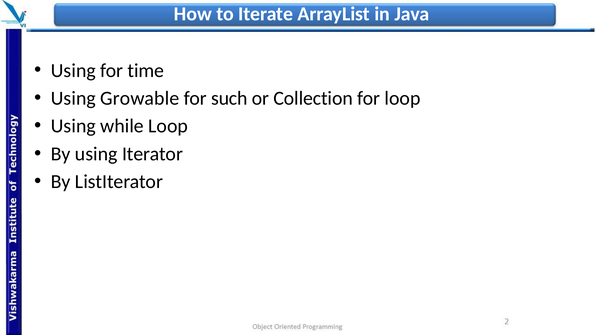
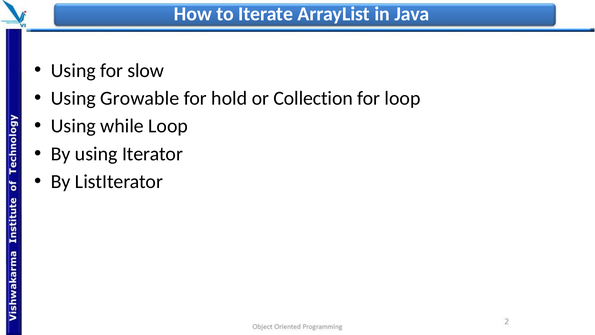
time: time -> slow
such: such -> hold
